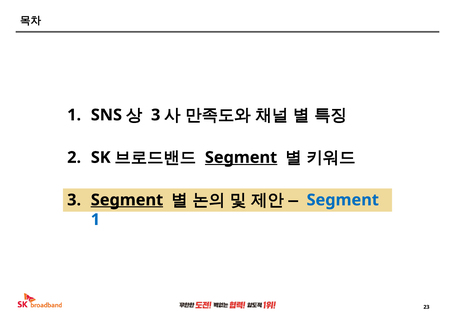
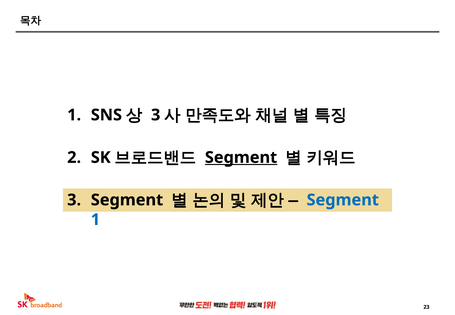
Segment at (127, 200) underline: present -> none
